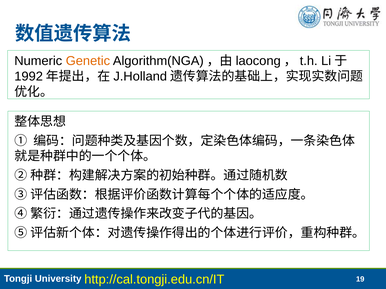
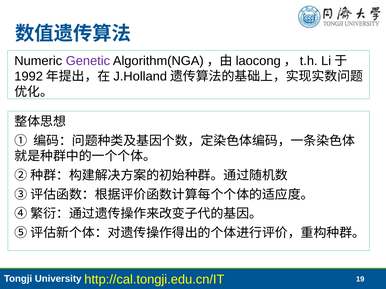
Genetic colour: orange -> purple
